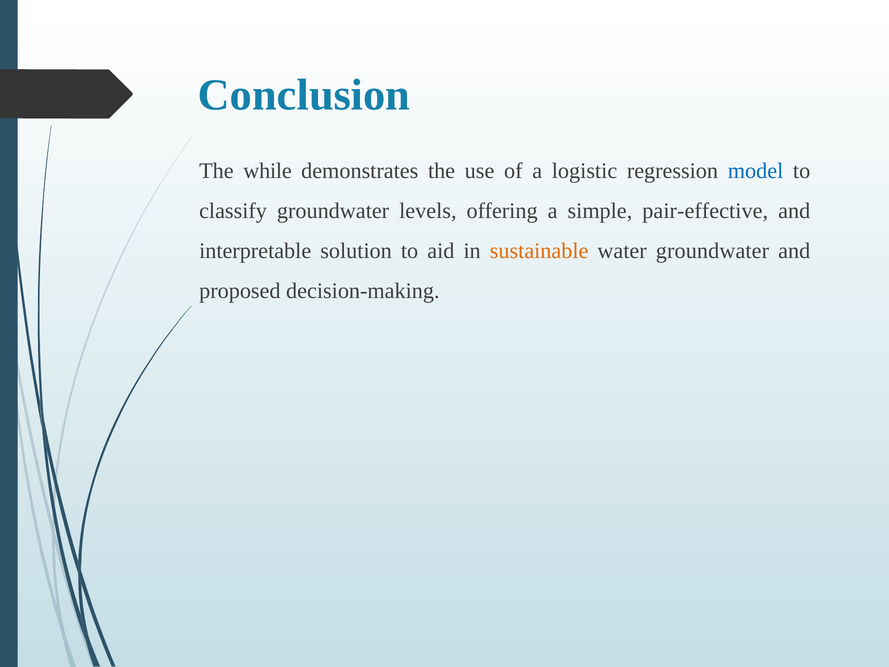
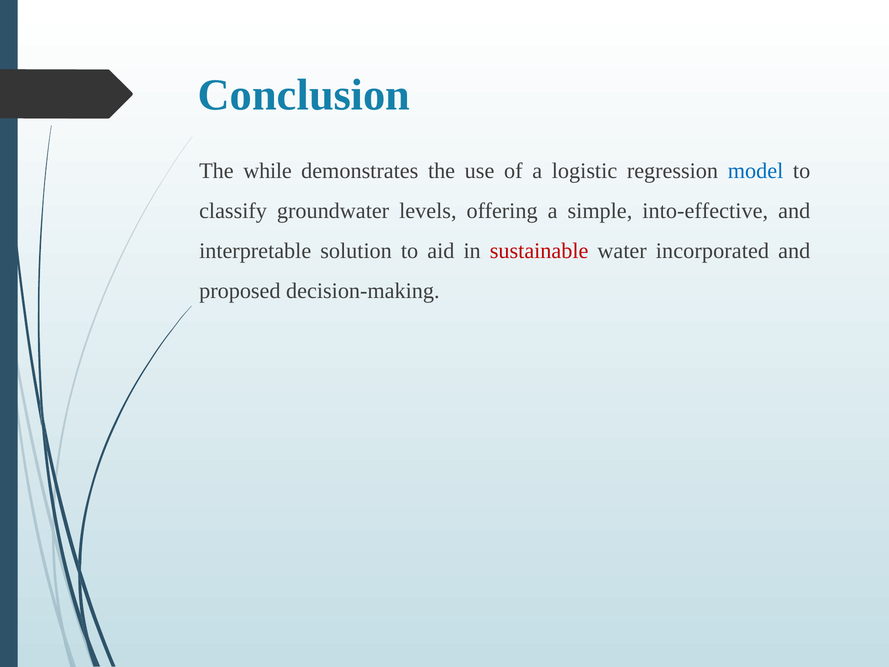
pair-effective: pair-effective -> into-effective
sustainable colour: orange -> red
water groundwater: groundwater -> incorporated
